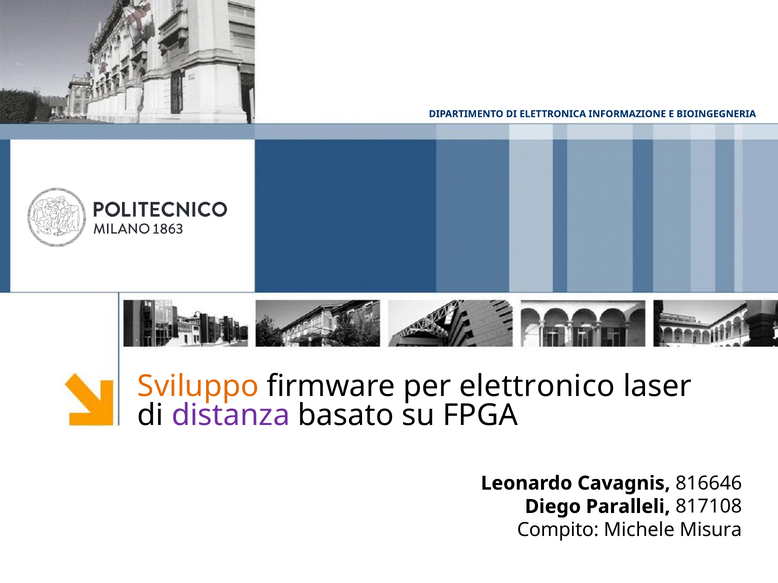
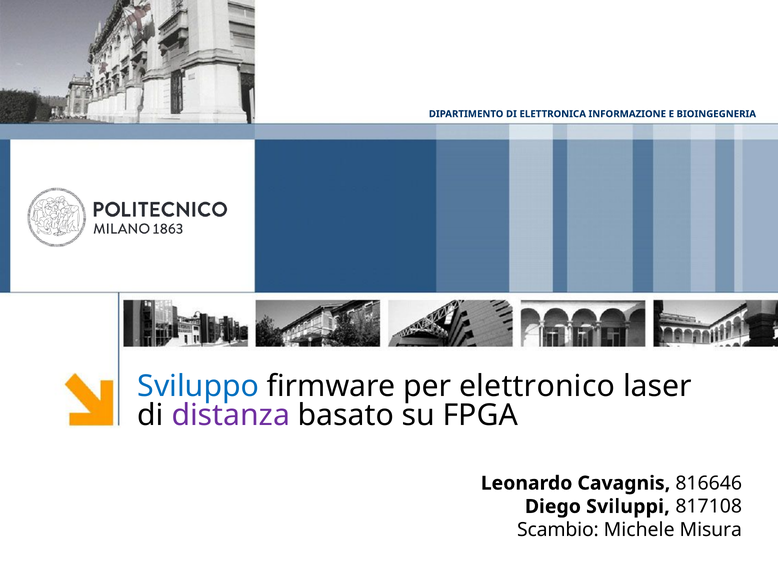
Sviluppo colour: orange -> blue
Paralleli: Paralleli -> Sviluppi
Compito: Compito -> Scambio
